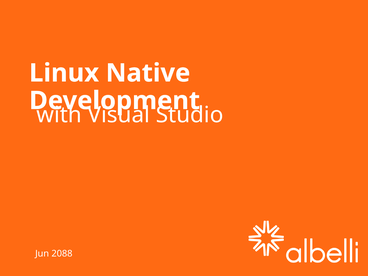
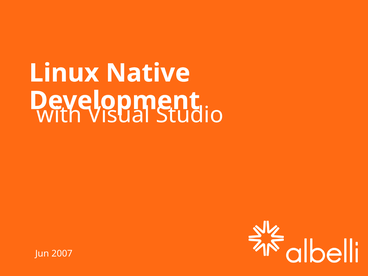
2088: 2088 -> 2007
